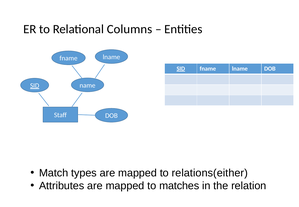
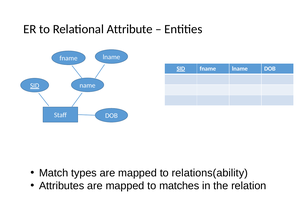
Columns: Columns -> Attribute
relations(either: relations(either -> relations(ability
